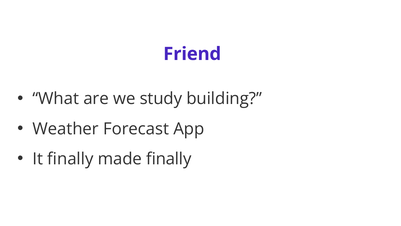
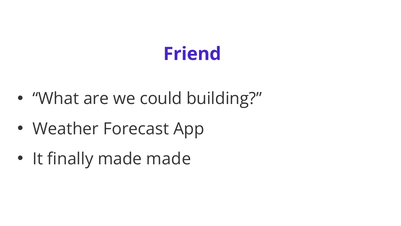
study: study -> could
made finally: finally -> made
